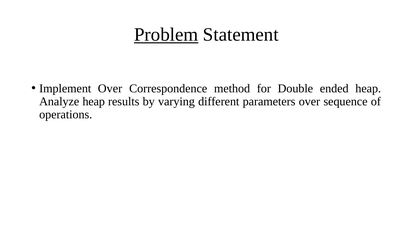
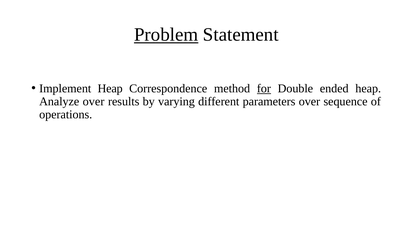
Implement Over: Over -> Heap
for underline: none -> present
Analyze heap: heap -> over
